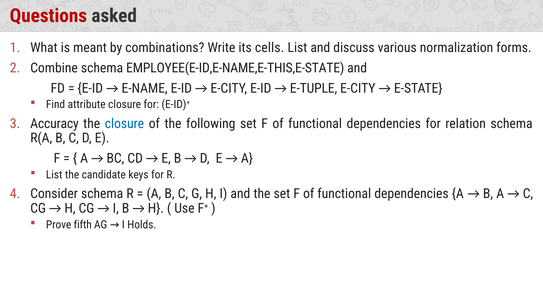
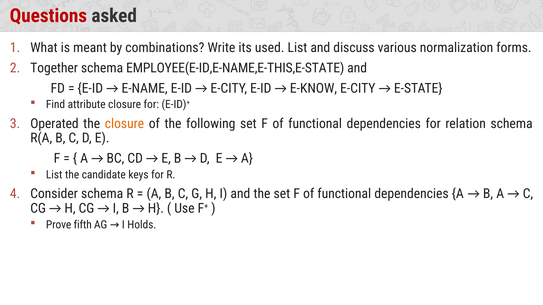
cells: cells -> used
Combine: Combine -> Together
E-TUPLE: E-TUPLE -> E-KNOW
Accuracy: Accuracy -> Operated
closure at (124, 124) colour: blue -> orange
